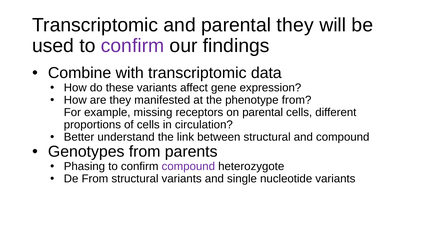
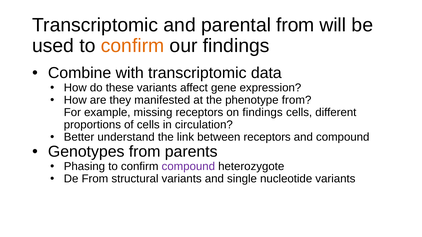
parental they: they -> from
confirm at (133, 46) colour: purple -> orange
on parental: parental -> findings
between structural: structural -> receptors
